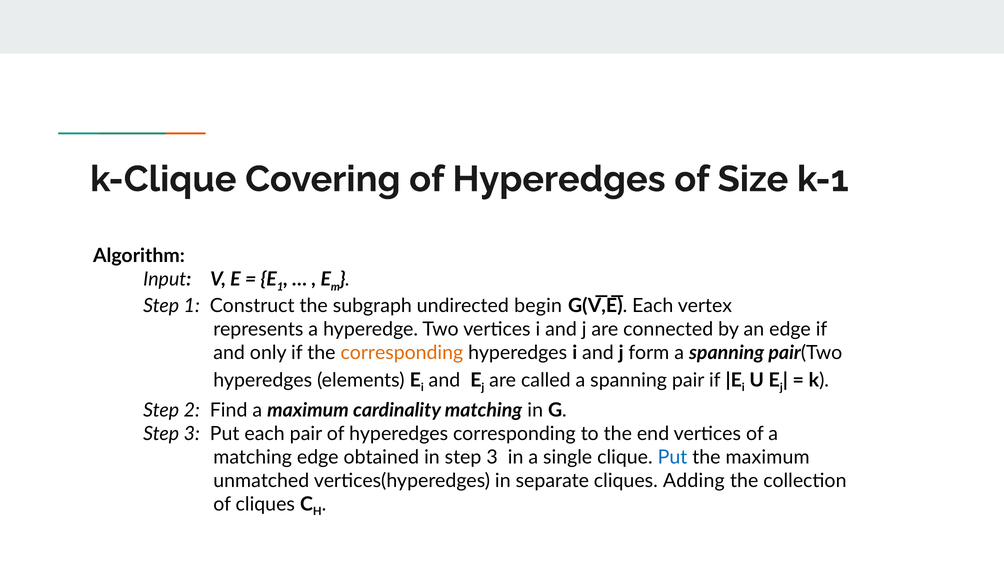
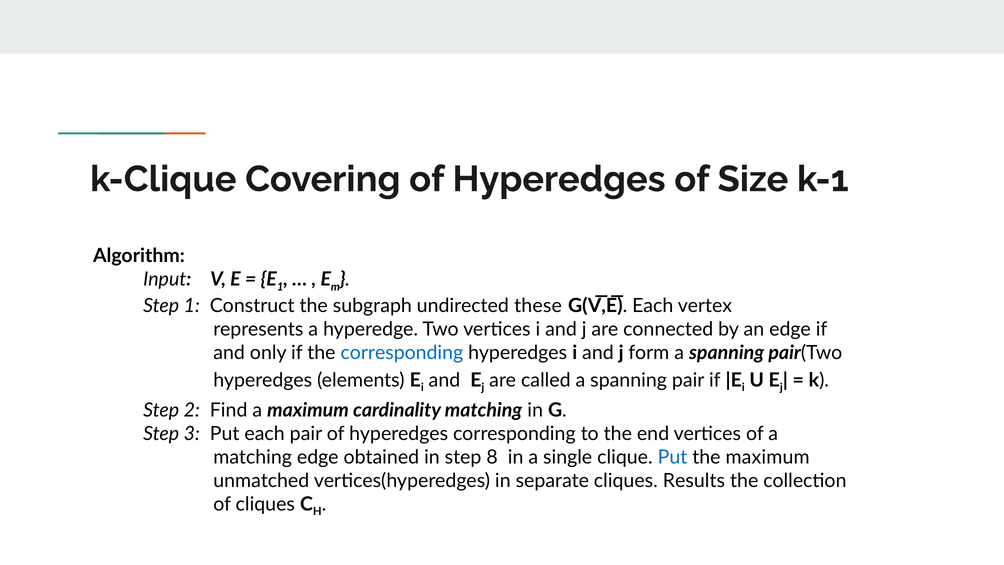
begin: begin -> these
corresponding at (402, 353) colour: orange -> blue
in step 3: 3 -> 8
Adding: Adding -> Results
